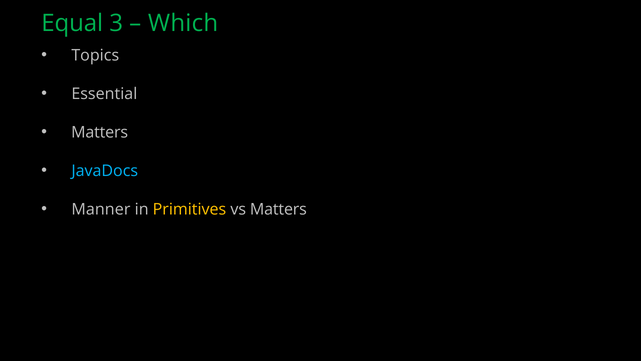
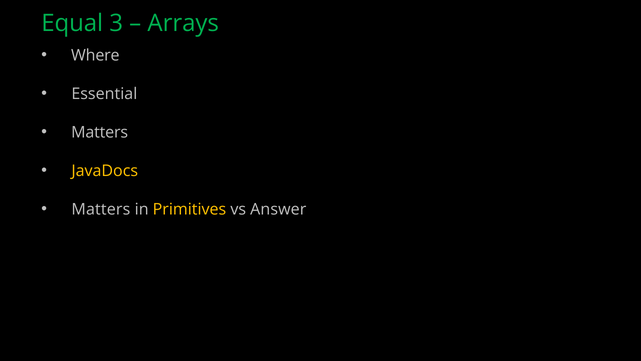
Which: Which -> Arrays
Topics: Topics -> Where
JavaDocs colour: light blue -> yellow
Manner at (101, 209): Manner -> Matters
vs Matters: Matters -> Answer
